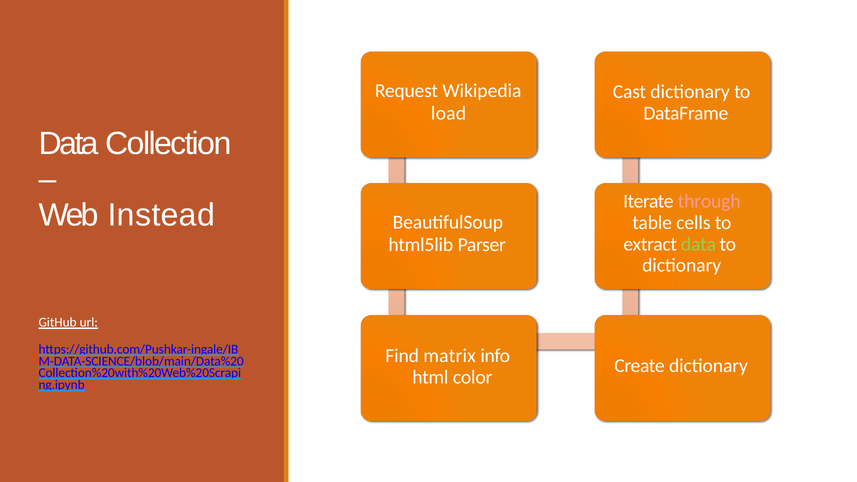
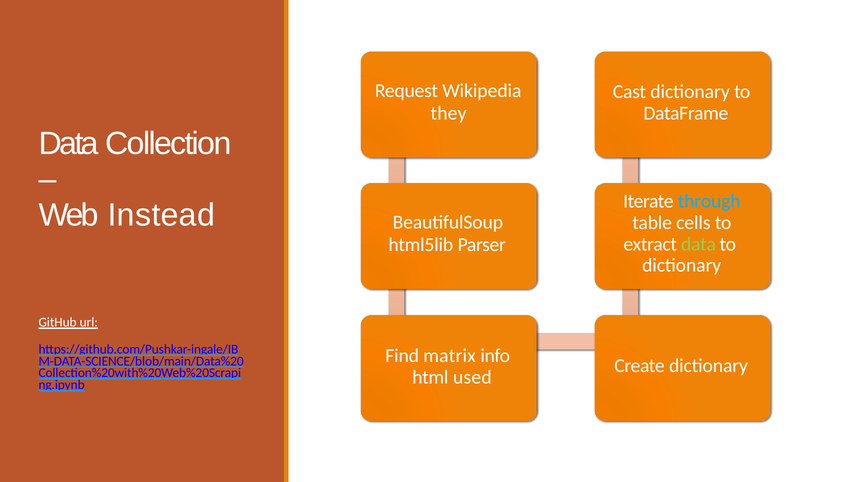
load: load -> they
through colour: pink -> light blue
color: color -> used
